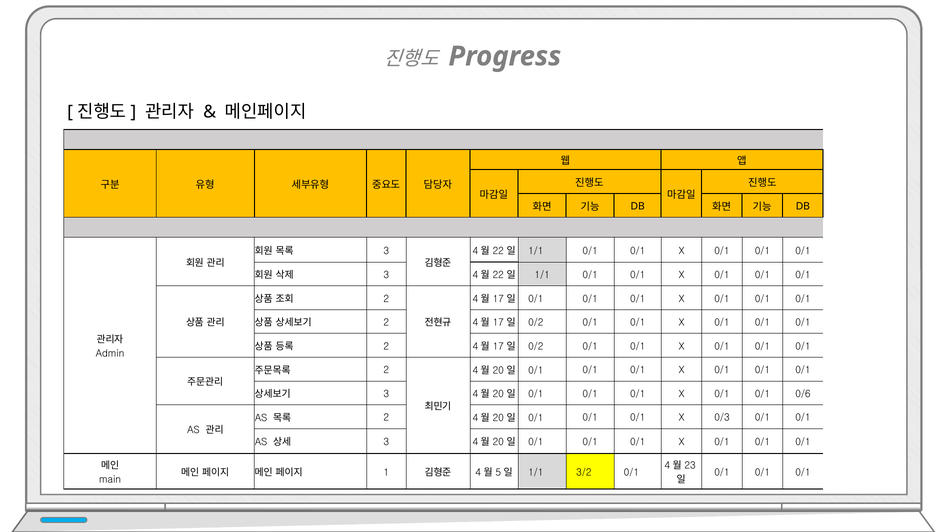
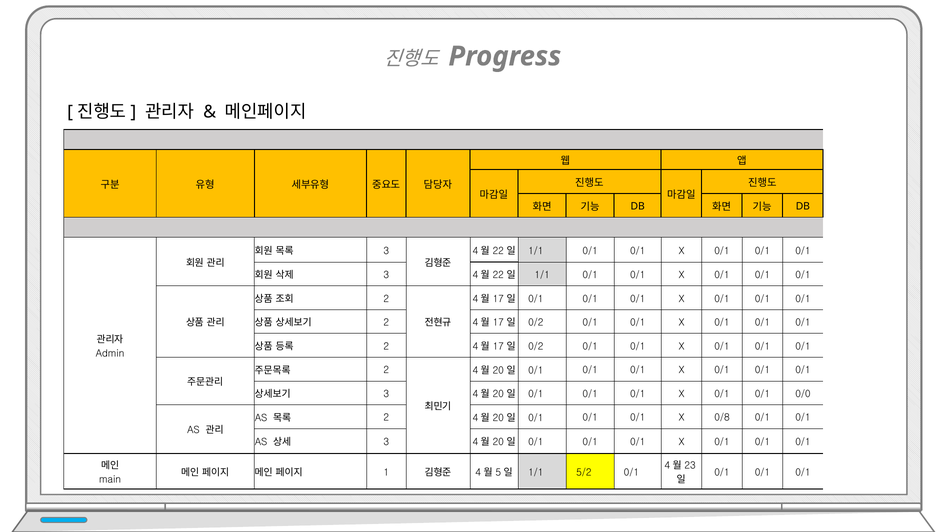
0/6: 0/6 -> 0/0
0/3: 0/3 -> 0/8
3/2: 3/2 -> 5/2
